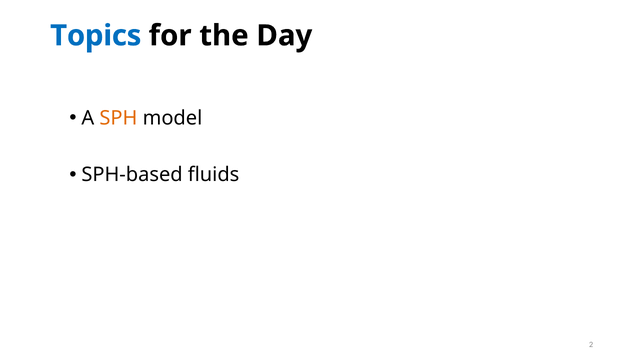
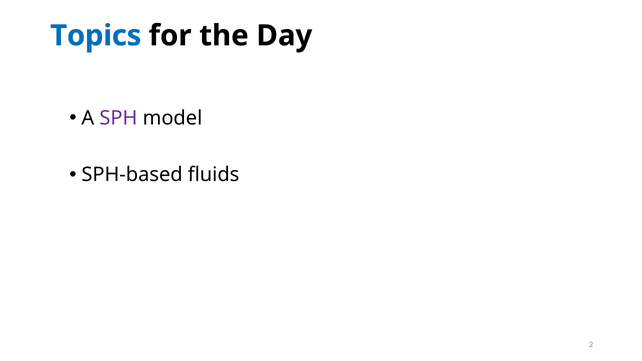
SPH colour: orange -> purple
